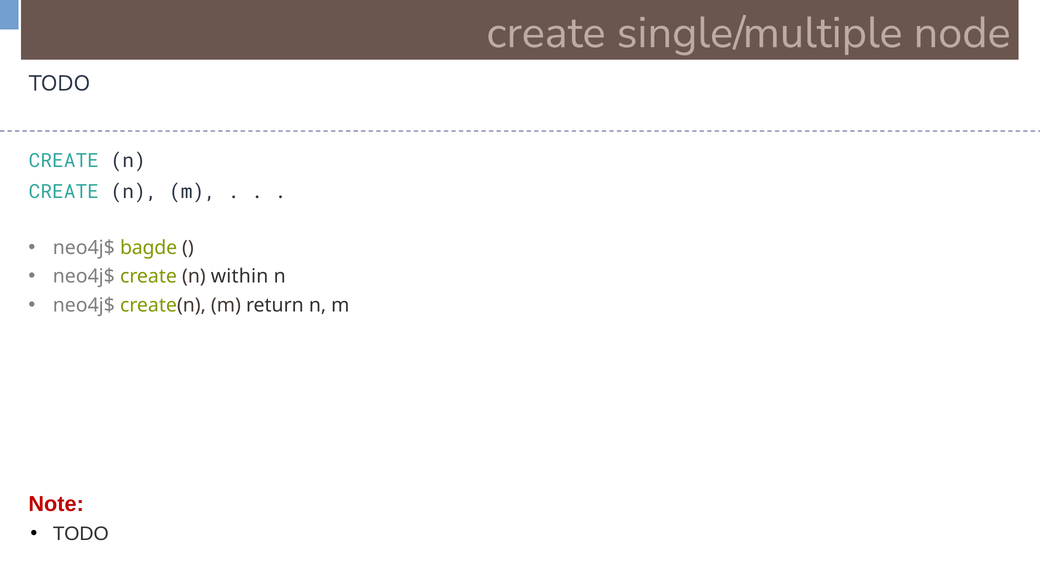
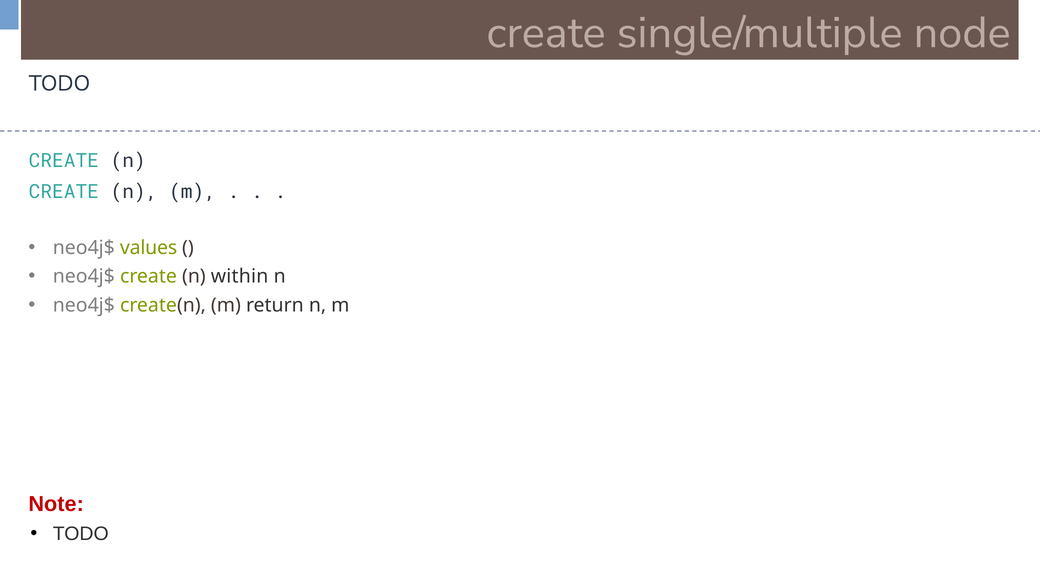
bagde: bagde -> values
